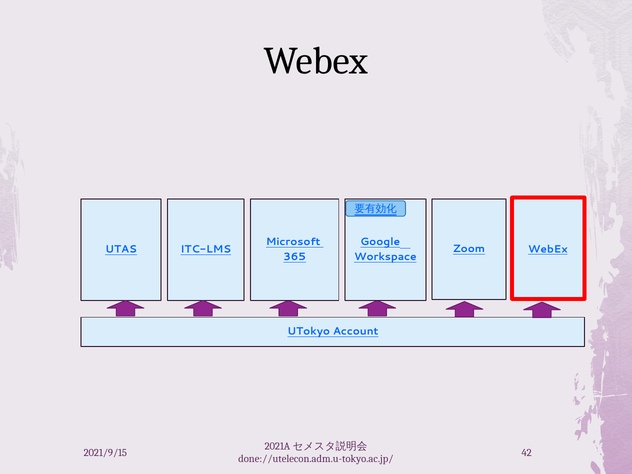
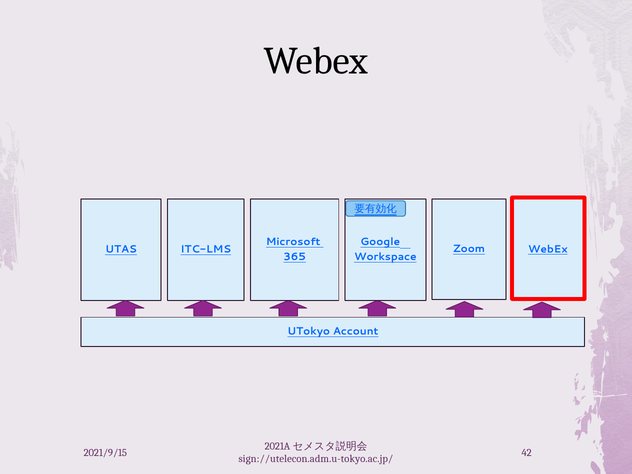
done://utelecon.adm.u-tokyo.ac.jp/: done://utelecon.adm.u-tokyo.ac.jp/ -> sign://utelecon.adm.u-tokyo.ac.jp/
